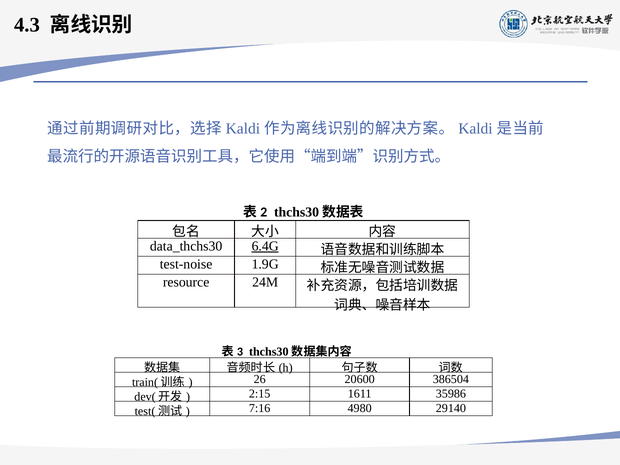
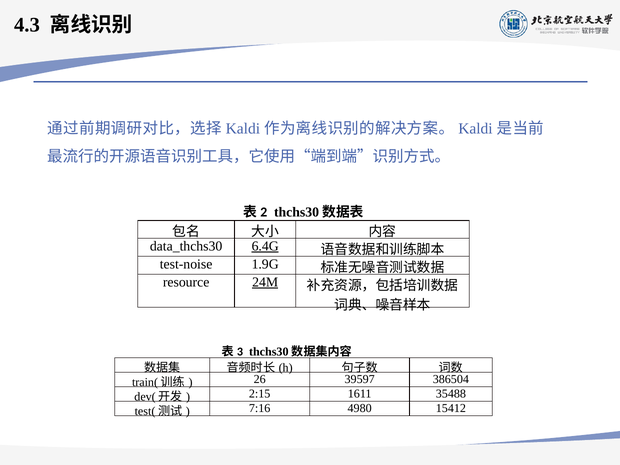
24M underline: none -> present
20600: 20600 -> 39597
35986: 35986 -> 35488
29140: 29140 -> 15412
